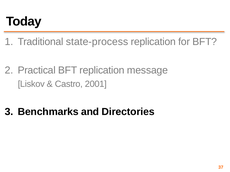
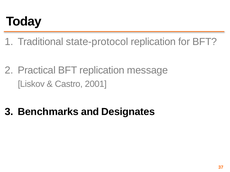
state-process: state-process -> state-protocol
Directories: Directories -> Designates
